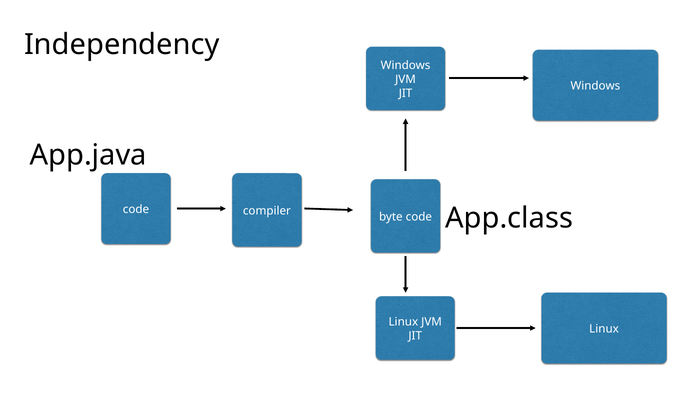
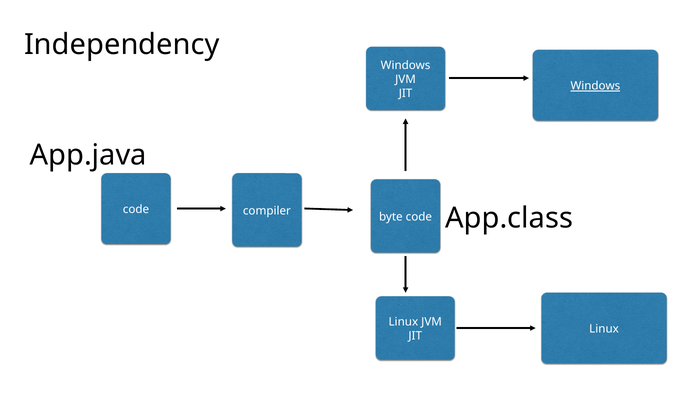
Windows at (595, 86) underline: none -> present
